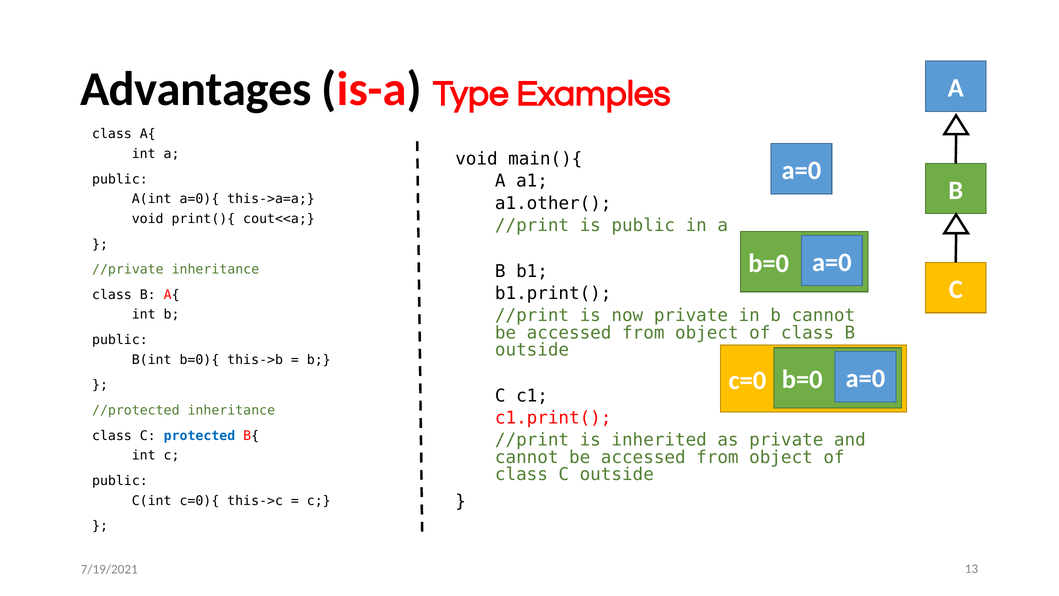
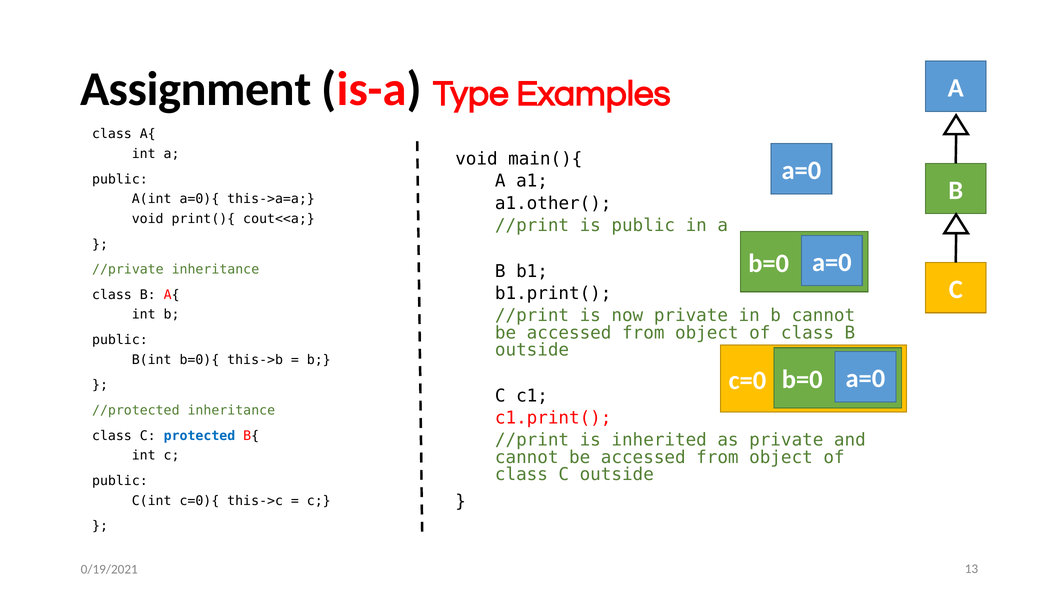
Advantages: Advantages -> Assignment
7/19/2021: 7/19/2021 -> 0/19/2021
